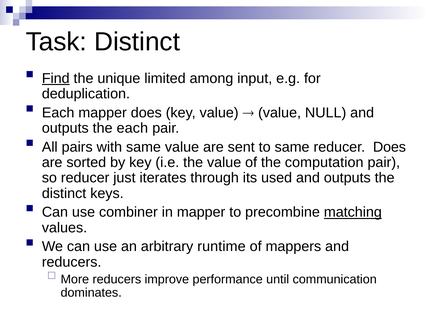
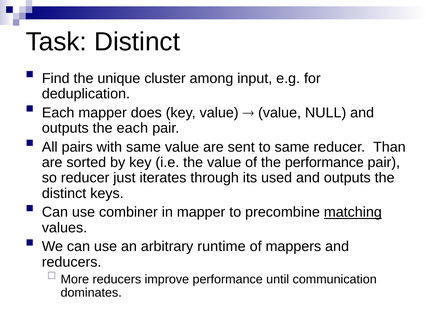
Find underline: present -> none
limited: limited -> cluster
reducer Does: Does -> Than
the computation: computation -> performance
